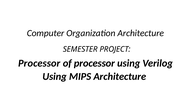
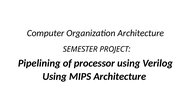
Processor at (39, 63): Processor -> Pipelining
